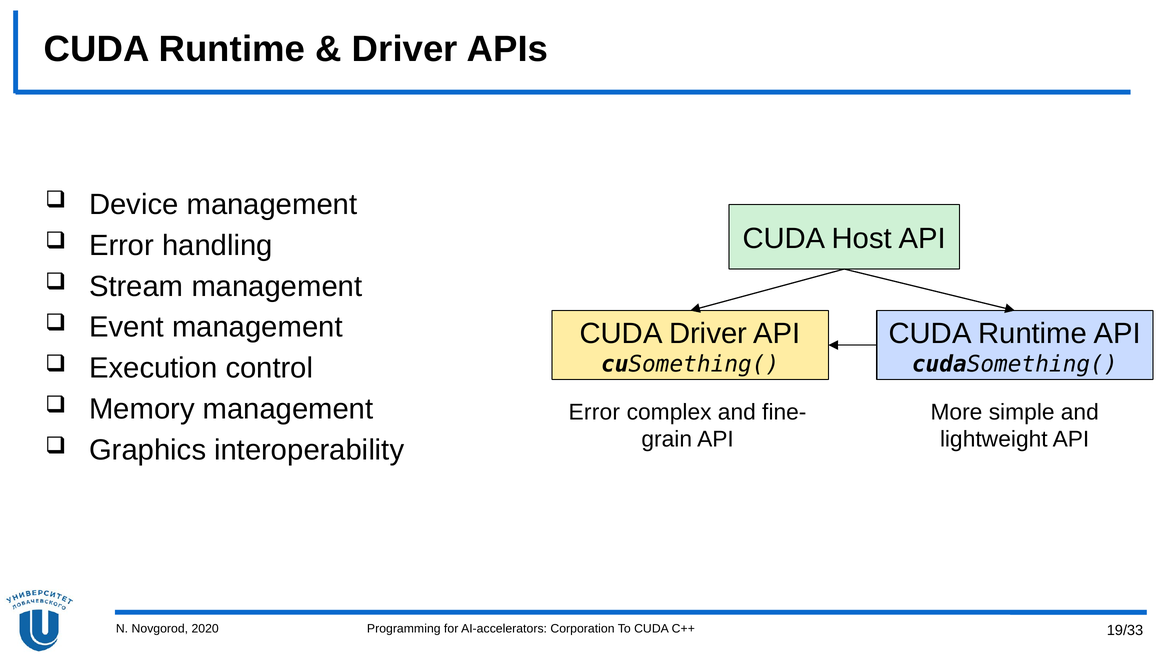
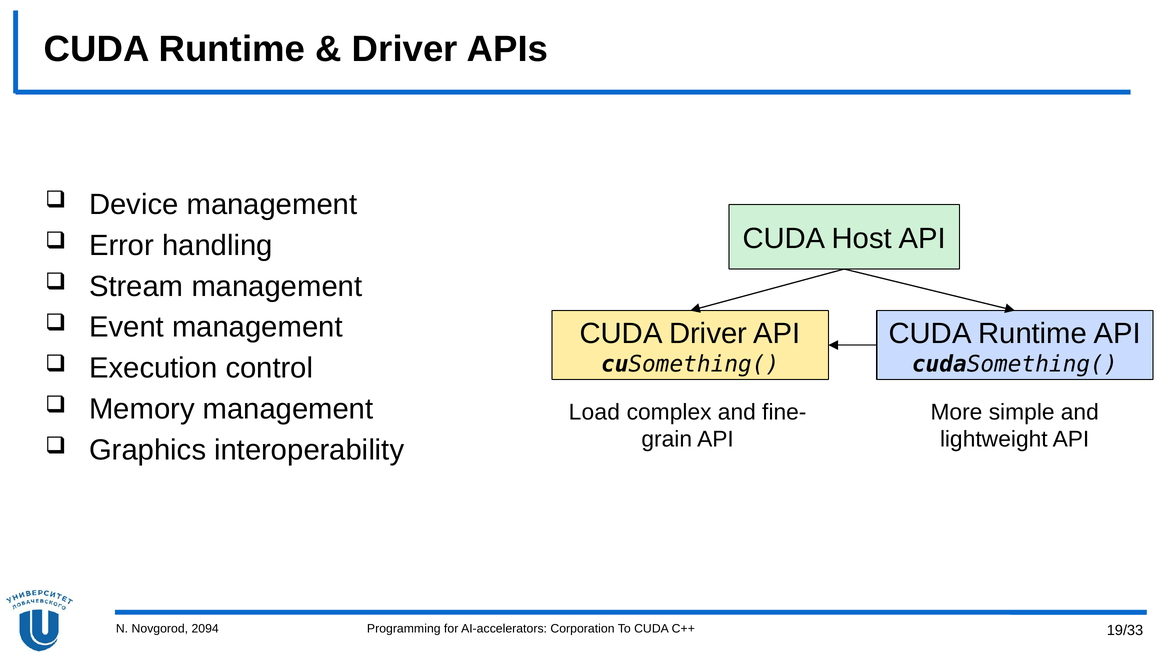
Error at (594, 412): Error -> Load
2020: 2020 -> 2094
